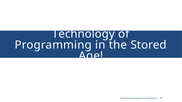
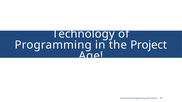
Stored: Stored -> Project
